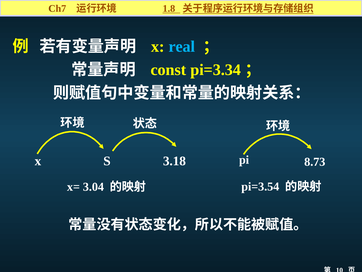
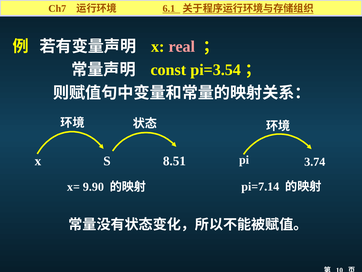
1.8: 1.8 -> 6.1
real colour: light blue -> pink
pi=3.34: pi=3.34 -> pi=3.54
8.73: 8.73 -> 3.74
3.18: 3.18 -> 8.51
pi=3.54: pi=3.54 -> pi=7.14
3.04: 3.04 -> 9.90
